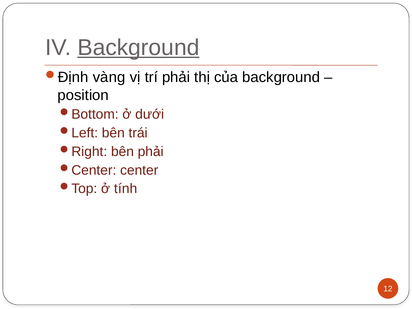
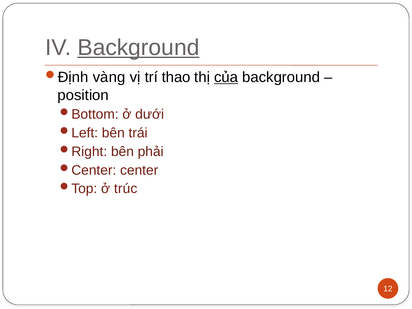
trí phải: phải -> thao
của underline: none -> present
tính: tính -> trúc
